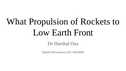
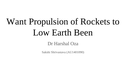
What: What -> Want
Front: Front -> Been
